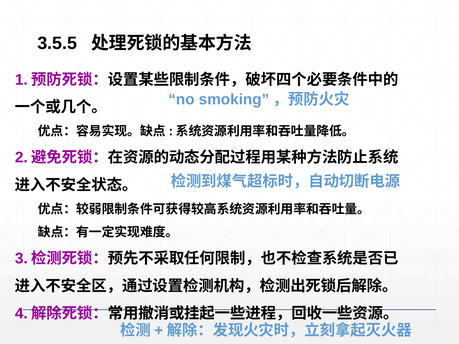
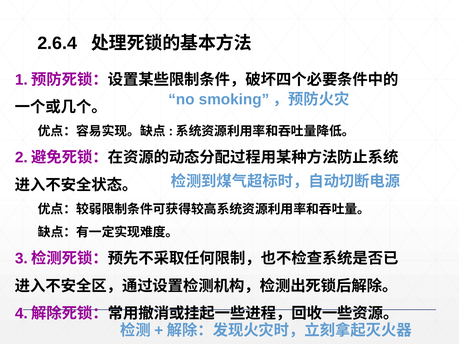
3.5.5: 3.5.5 -> 2.6.4
